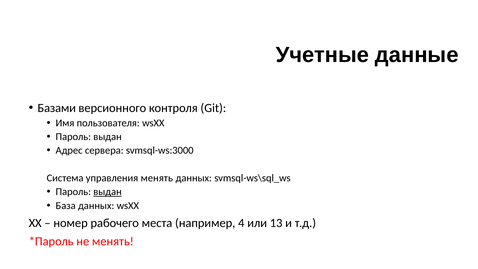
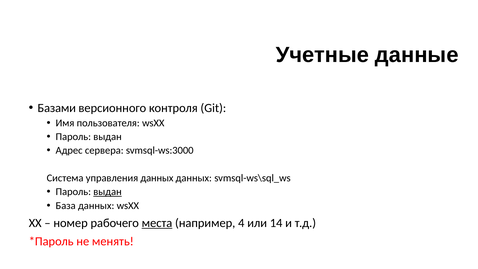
управления менять: менять -> данных
места underline: none -> present
13: 13 -> 14
